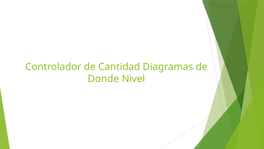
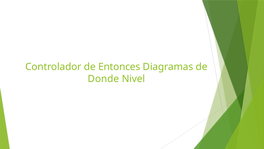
Cantidad: Cantidad -> Entonces
